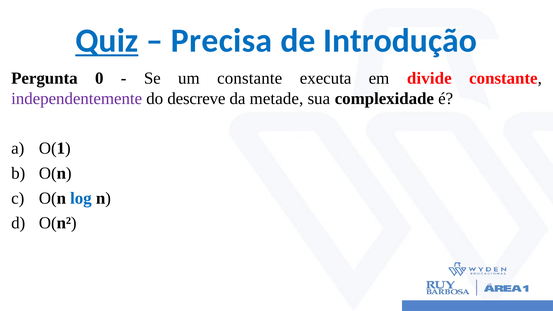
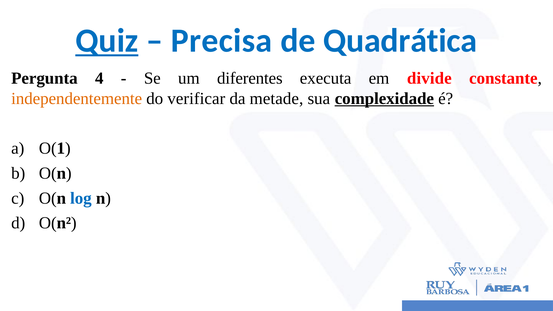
Introdução: Introdução -> Quadrática
0: 0 -> 4
um constante: constante -> diferentes
independentemente colour: purple -> orange
descreve: descreve -> verificar
complexidade underline: none -> present
